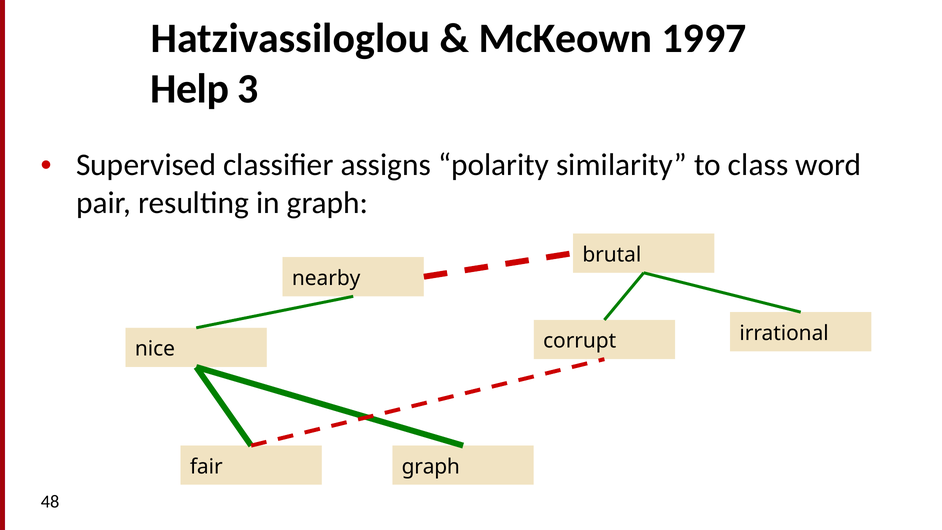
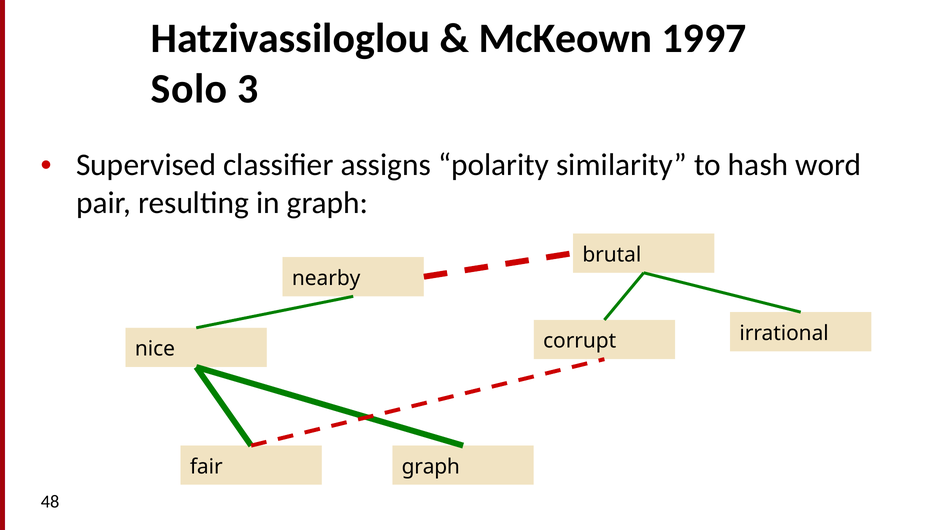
Help: Help -> Solo
class: class -> hash
